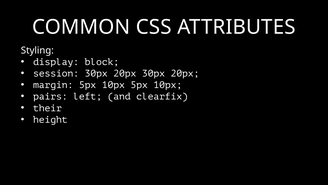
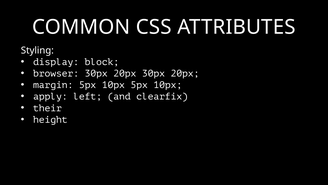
session: session -> browser
pairs: pairs -> apply
